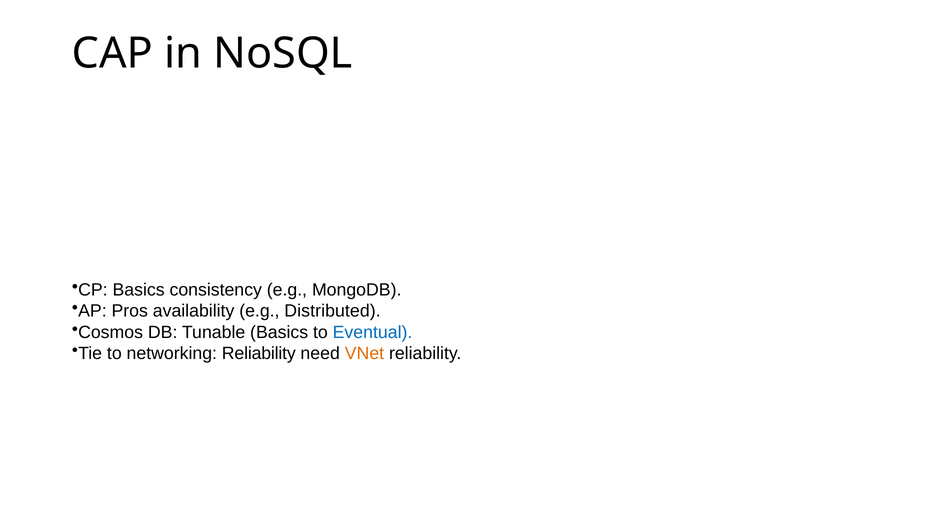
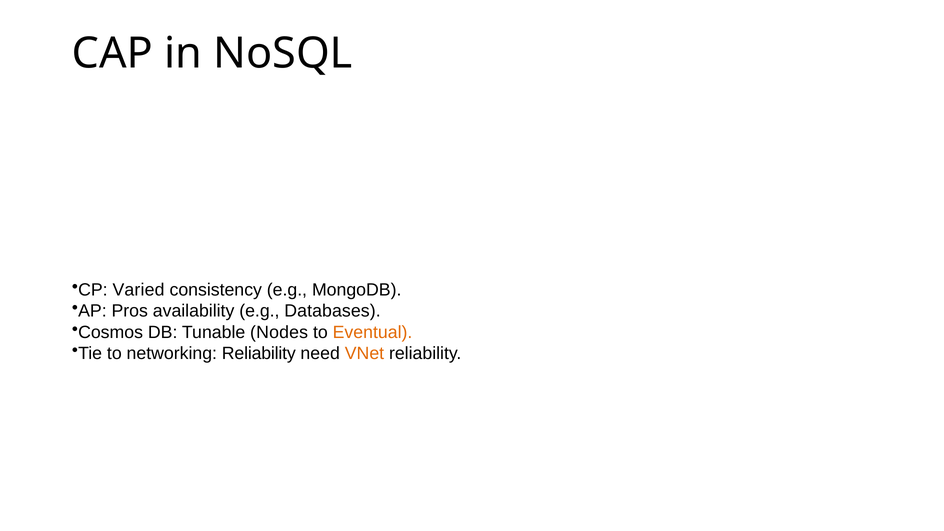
CP Basics: Basics -> Varied
Distributed: Distributed -> Databases
Tunable Basics: Basics -> Nodes
Eventual colour: blue -> orange
